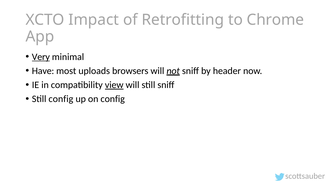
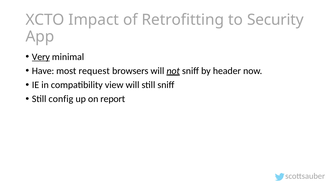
Chrome: Chrome -> Security
uploads: uploads -> request
view underline: present -> none
on config: config -> report
